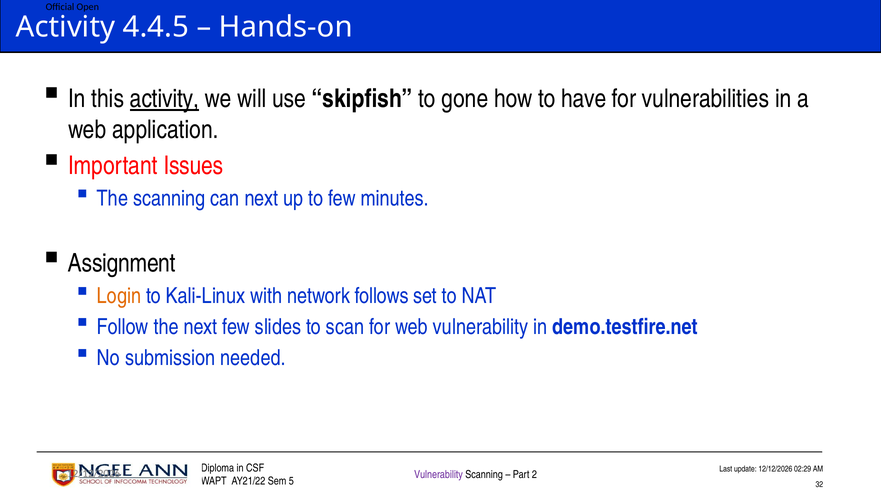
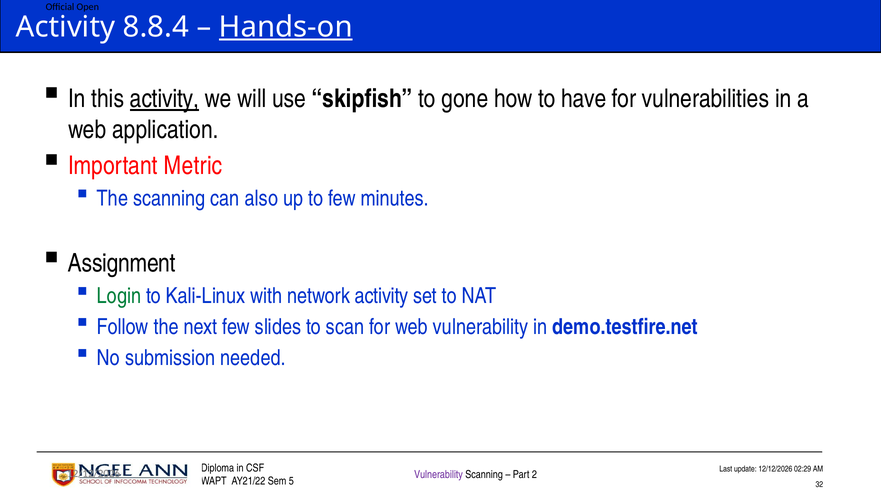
4.4.5: 4.4.5 -> 8.8.4
Hands-on underline: none -> present
Issues: Issues -> Metric
can next: next -> also
Login colour: orange -> green
network follows: follows -> activity
